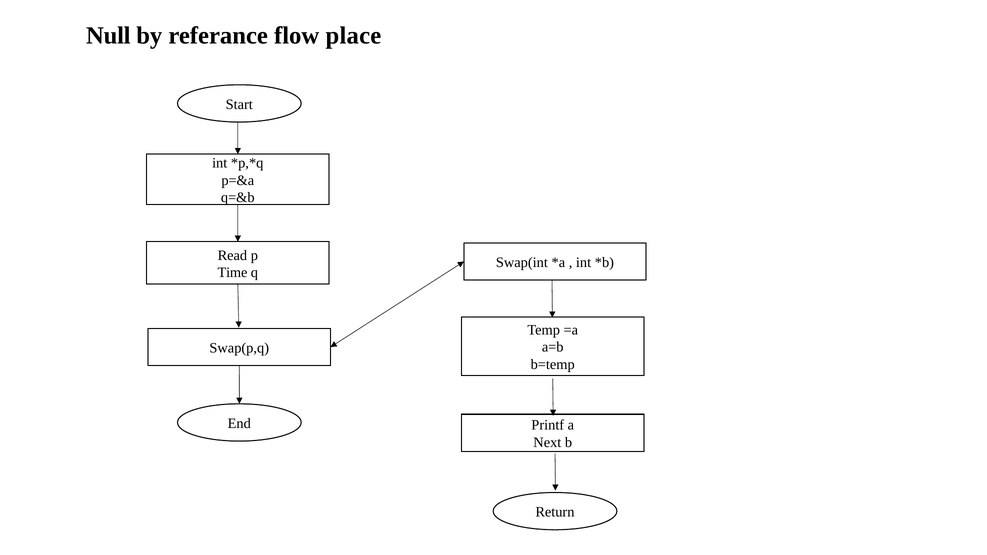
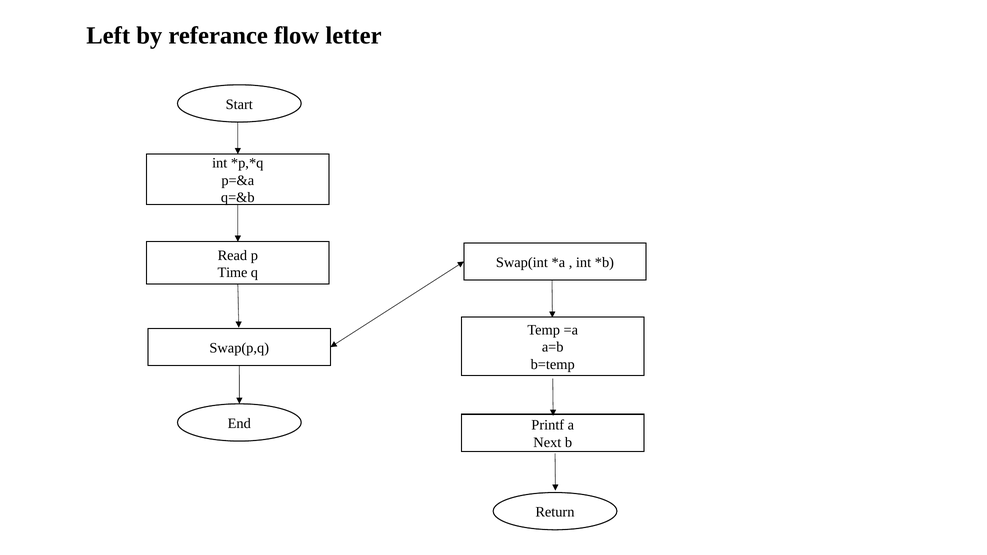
Null: Null -> Left
place: place -> letter
